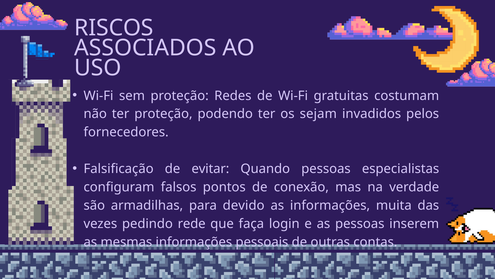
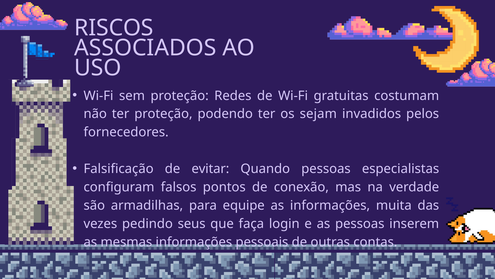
devido: devido -> equipe
rede: rede -> seus
